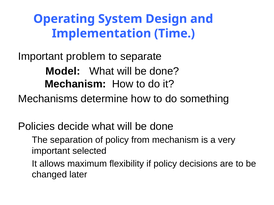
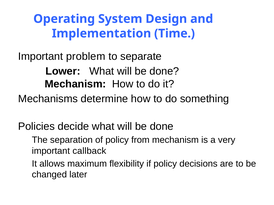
Model: Model -> Lower
selected: selected -> callback
